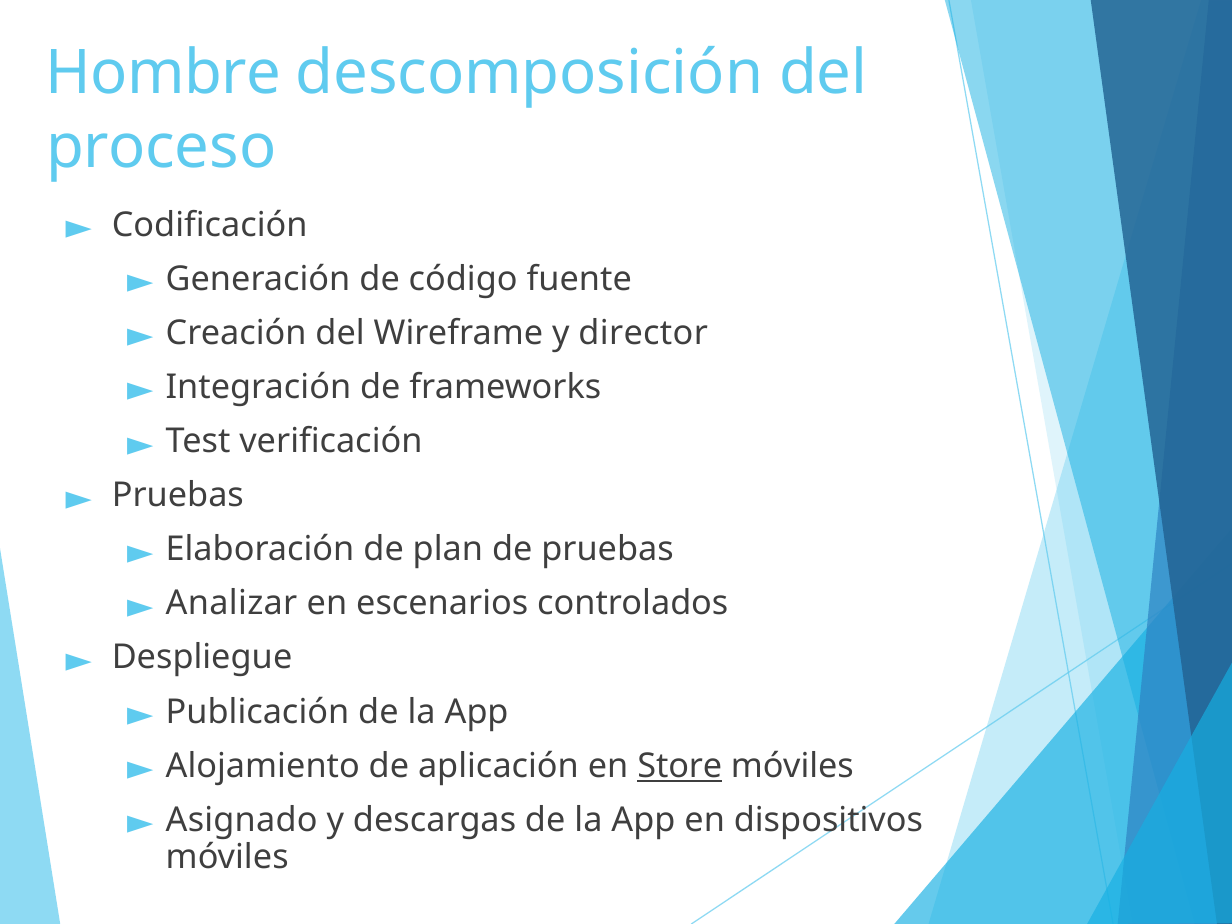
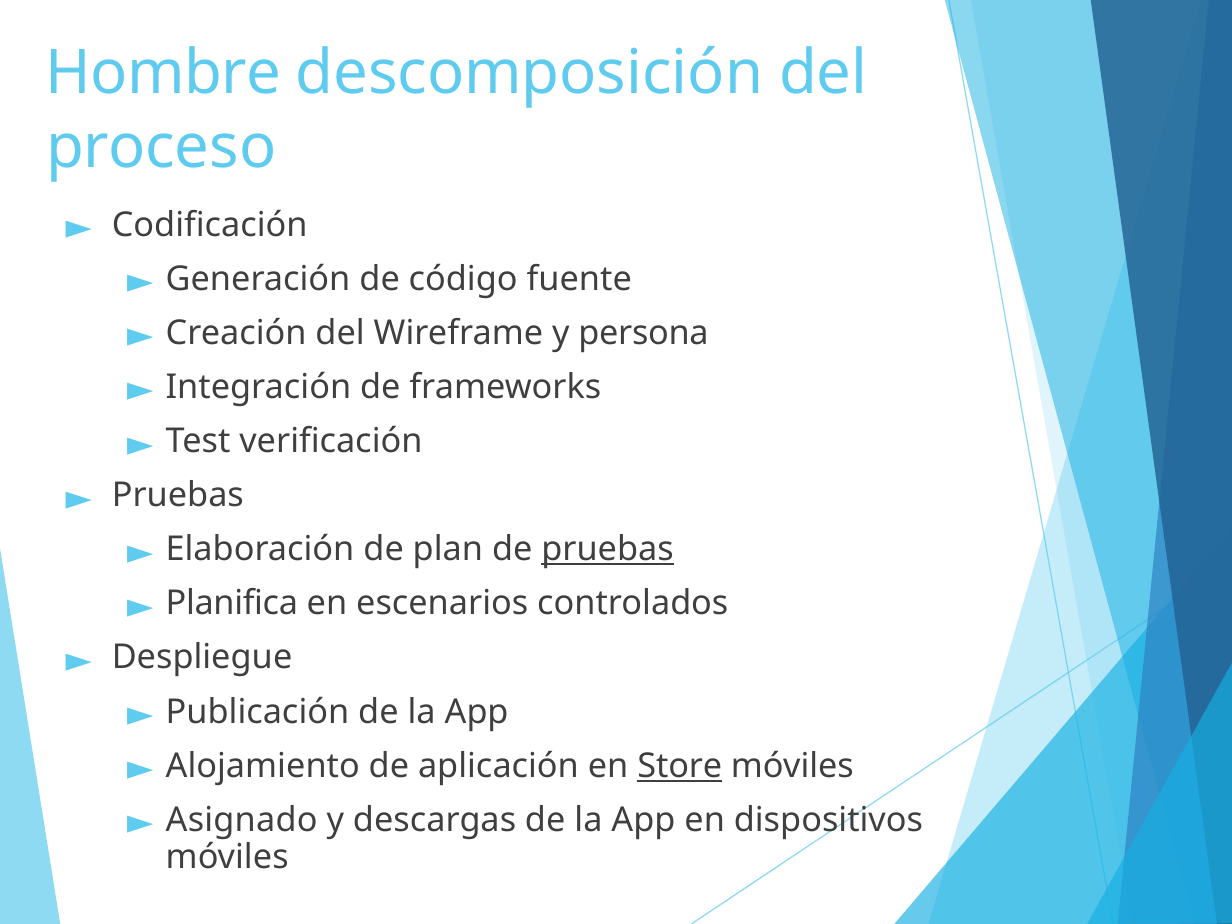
director: director -> persona
pruebas at (608, 550) underline: none -> present
Analizar: Analizar -> Planifica
